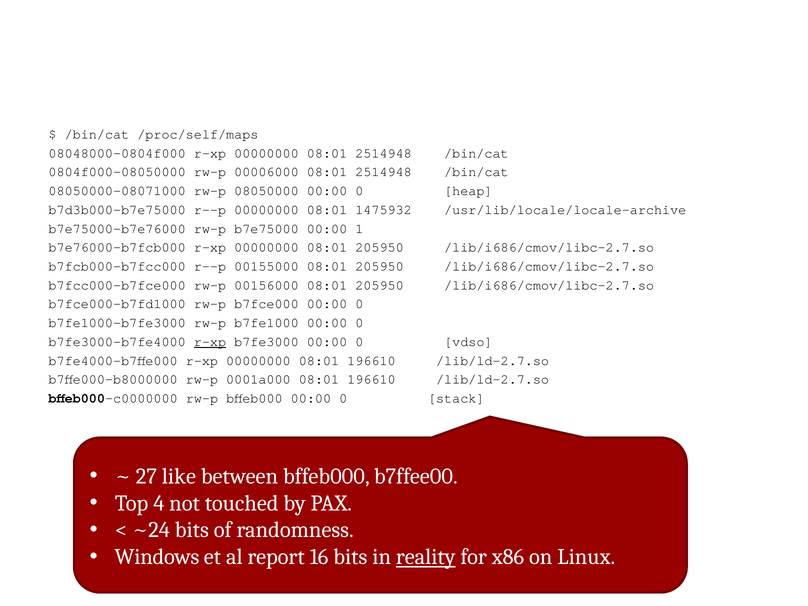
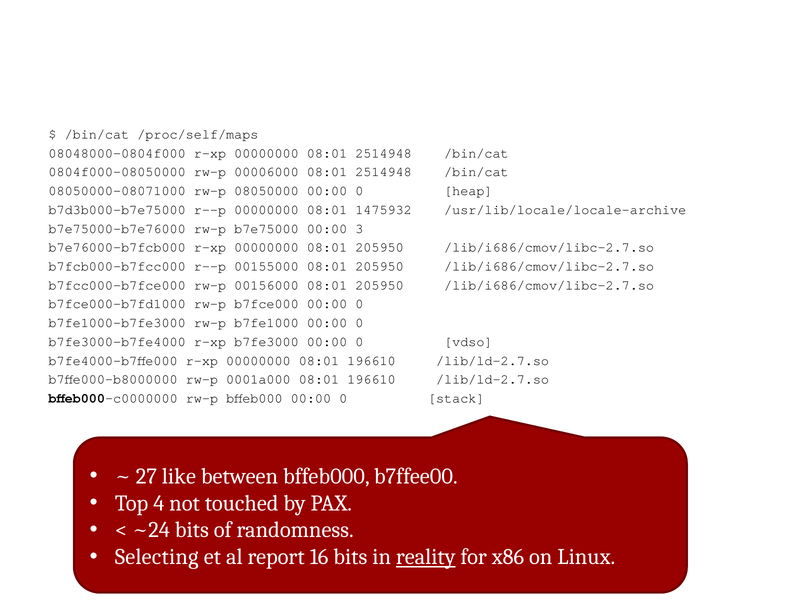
1: 1 -> 3
r-xp at (210, 342) underline: present -> none
Windows: Windows -> Selecting
